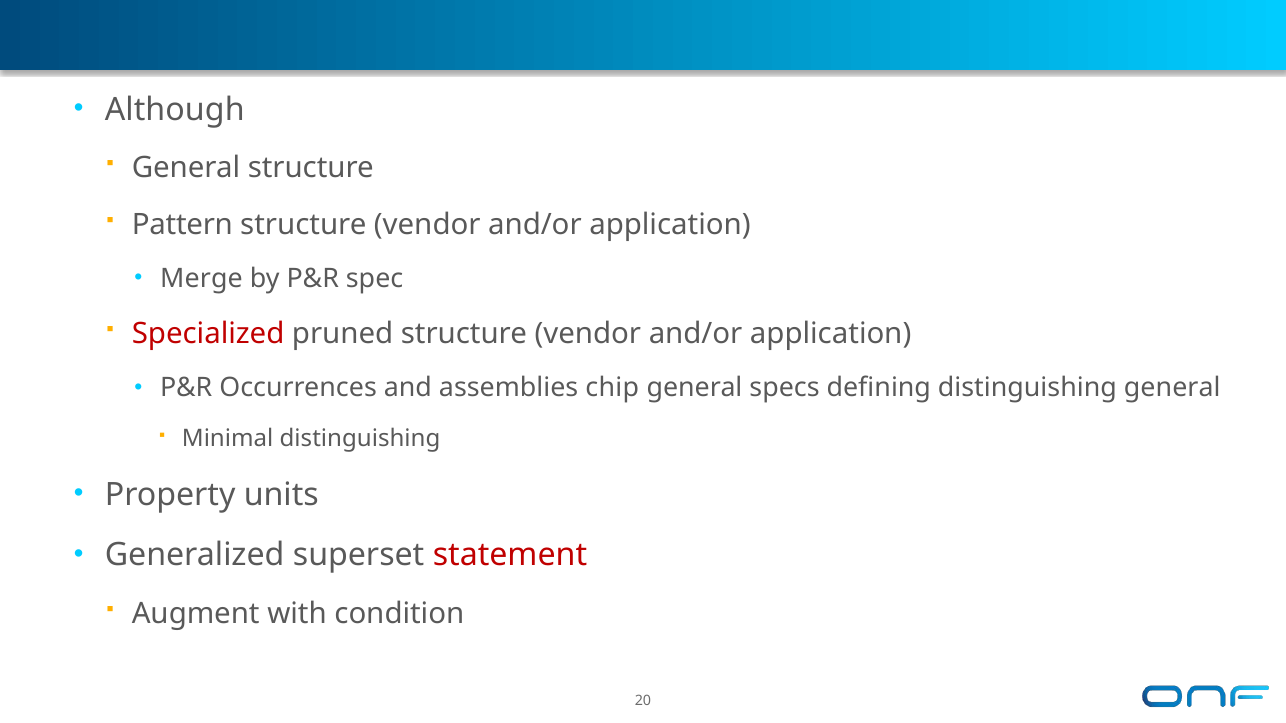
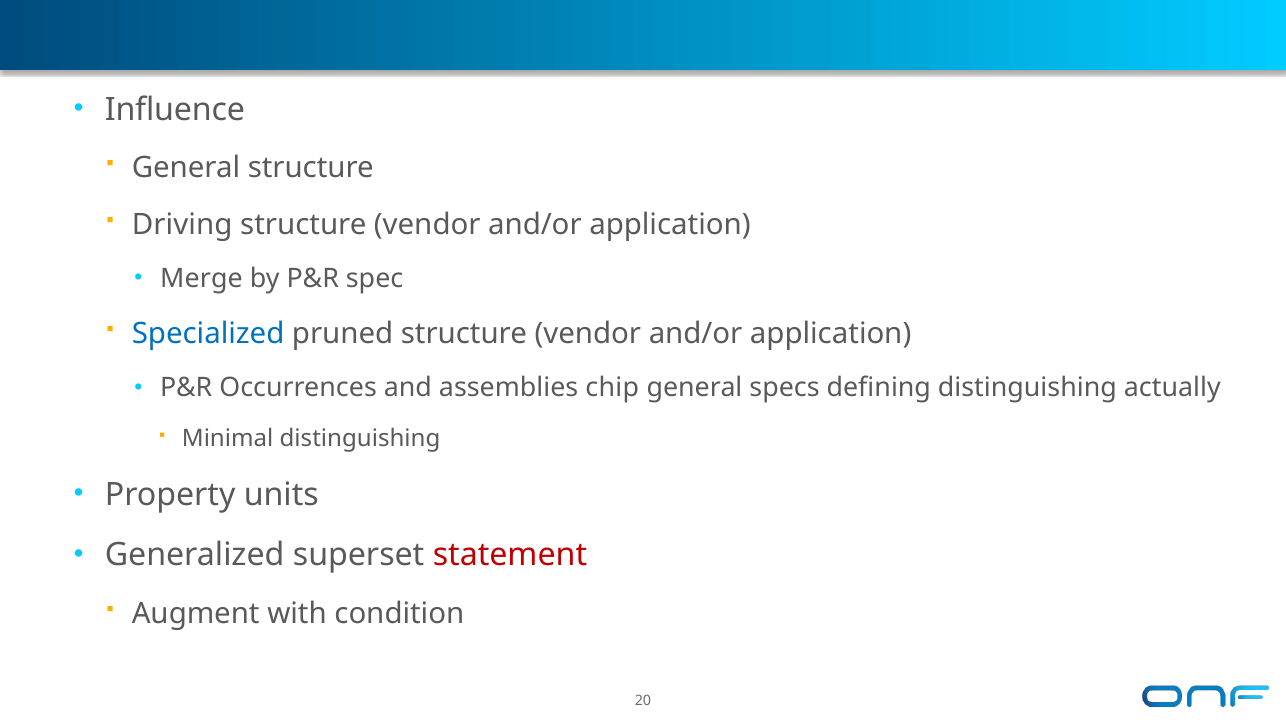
Although: Although -> Influence
Pattern: Pattern -> Driving
Specialized colour: red -> blue
distinguishing general: general -> actually
